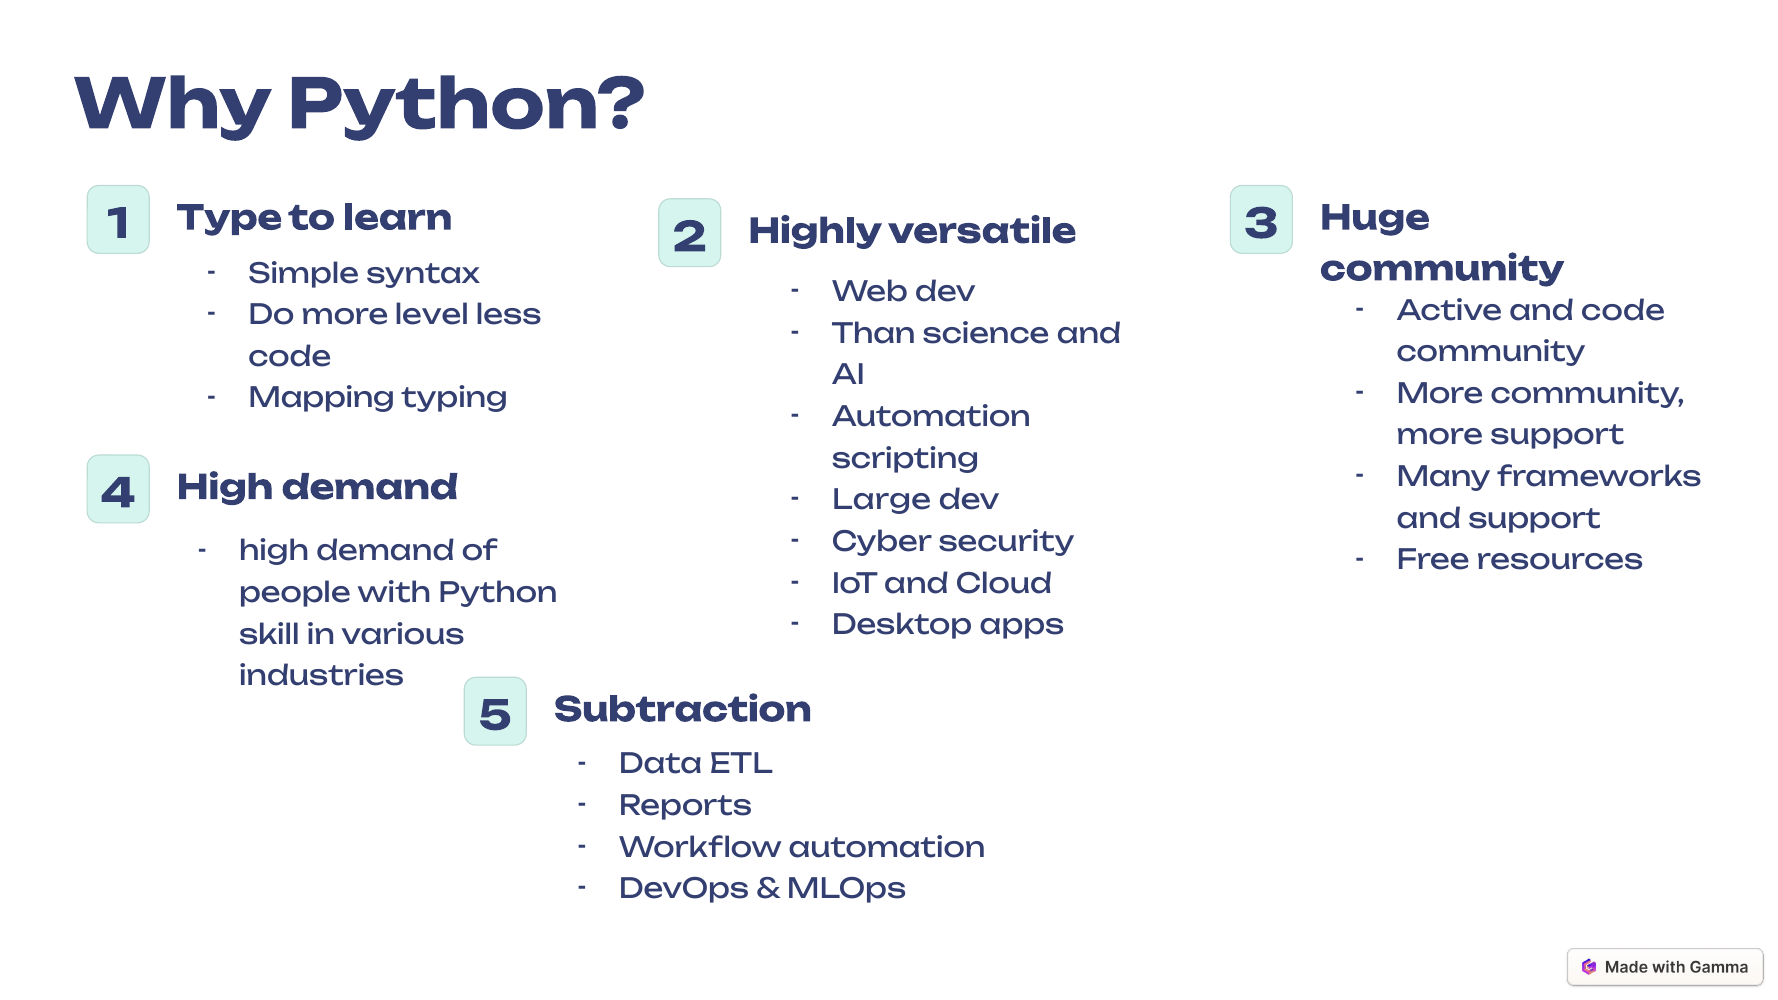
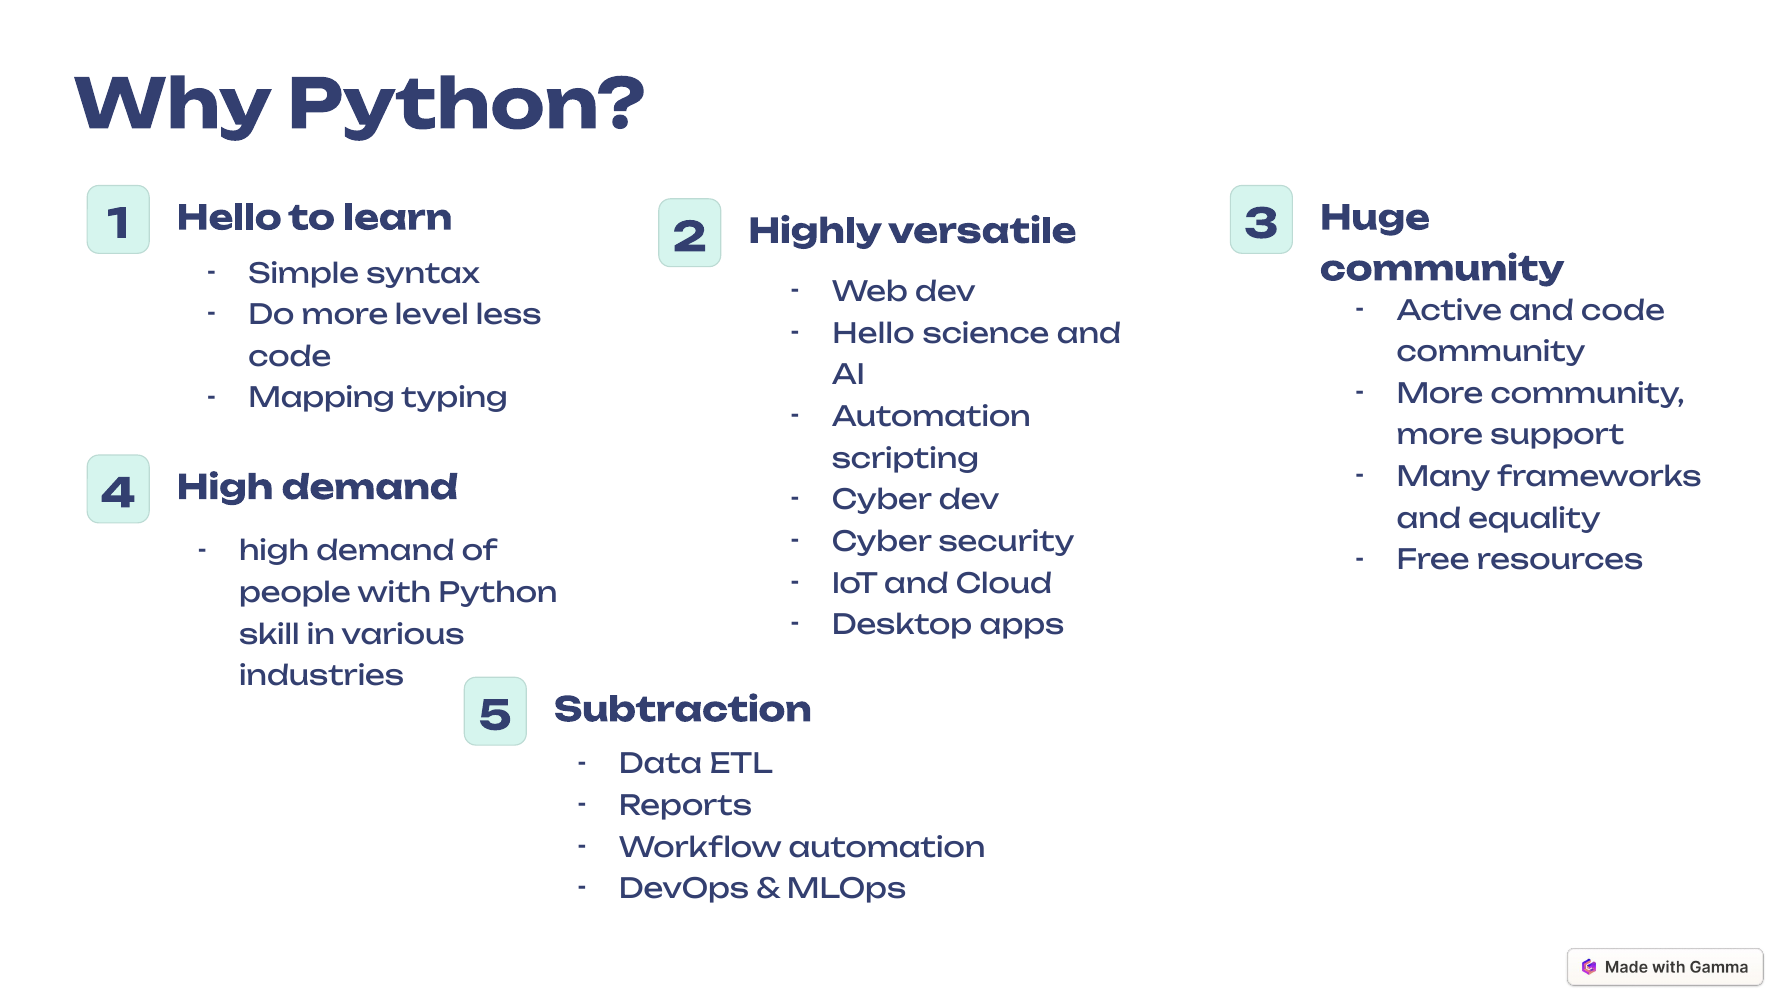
1 Type: Type -> Hello
Than at (874, 334): Than -> Hello
Large at (882, 501): Large -> Cyber
and support: support -> equality
